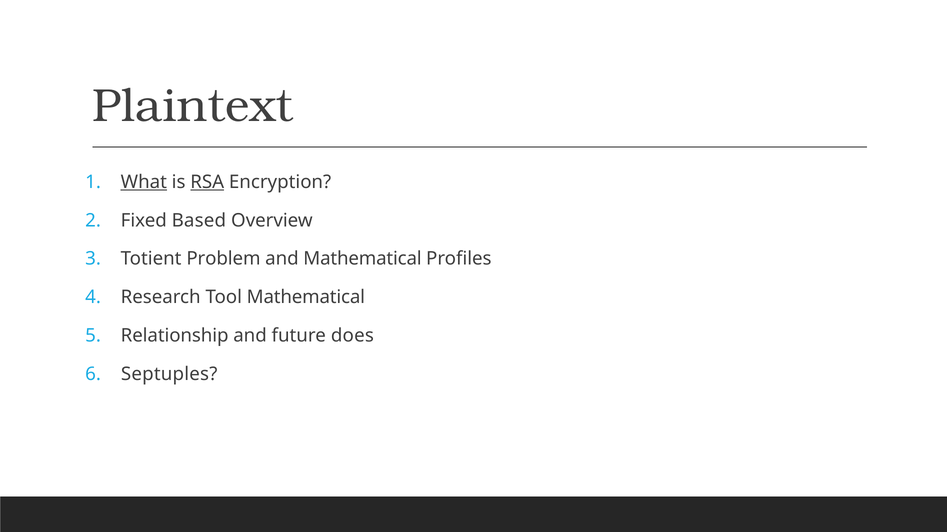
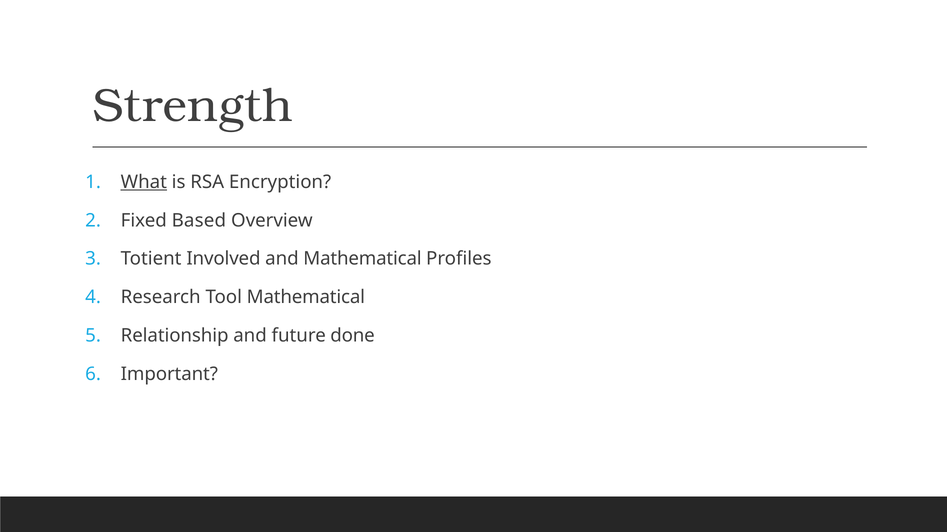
Plaintext: Plaintext -> Strength
RSA underline: present -> none
Problem: Problem -> Involved
does: does -> done
Septuples: Septuples -> Important
